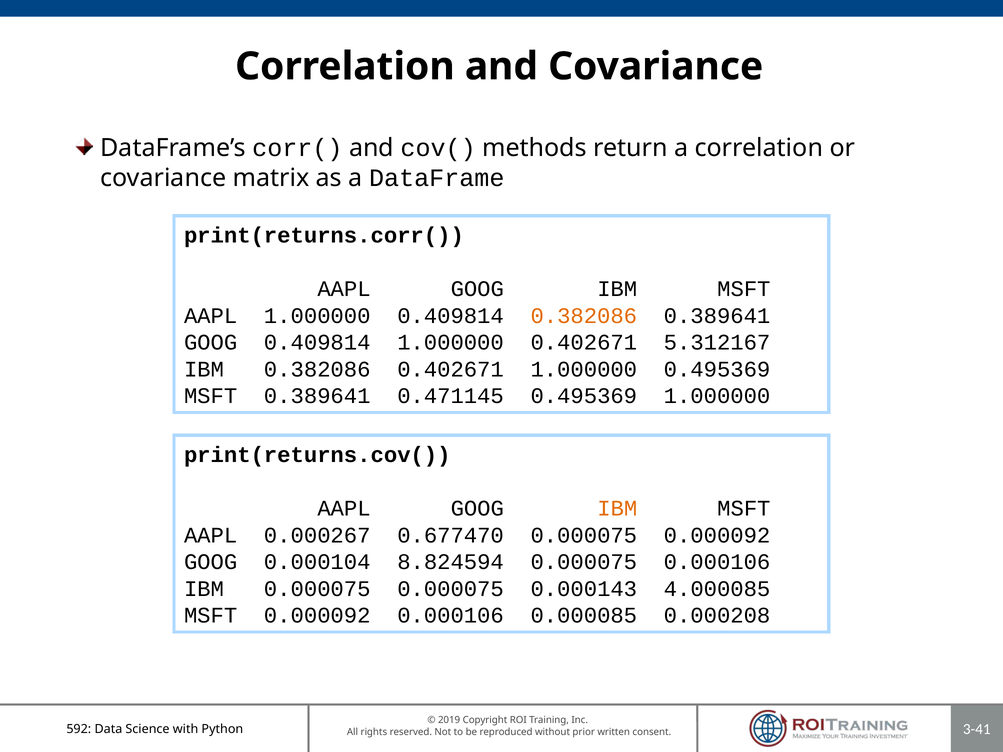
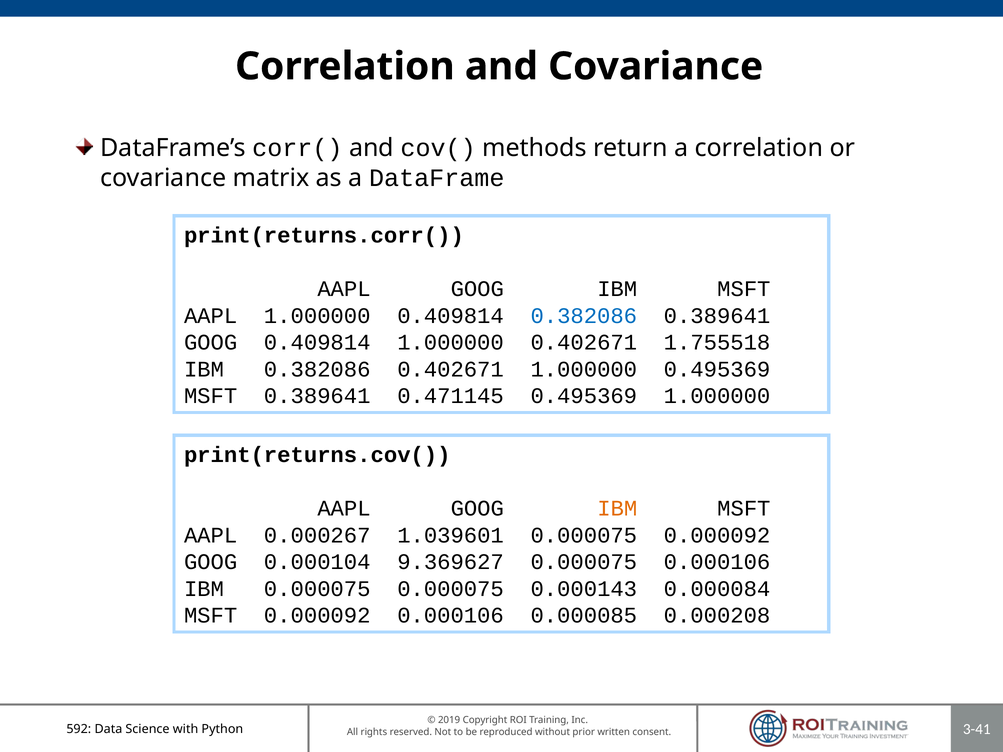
0.382086 at (584, 316) colour: orange -> blue
5.312167: 5.312167 -> 1.755518
0.677470: 0.677470 -> 1.039601
8.824594: 8.824594 -> 9.369627
4.000085: 4.000085 -> 0.000084
